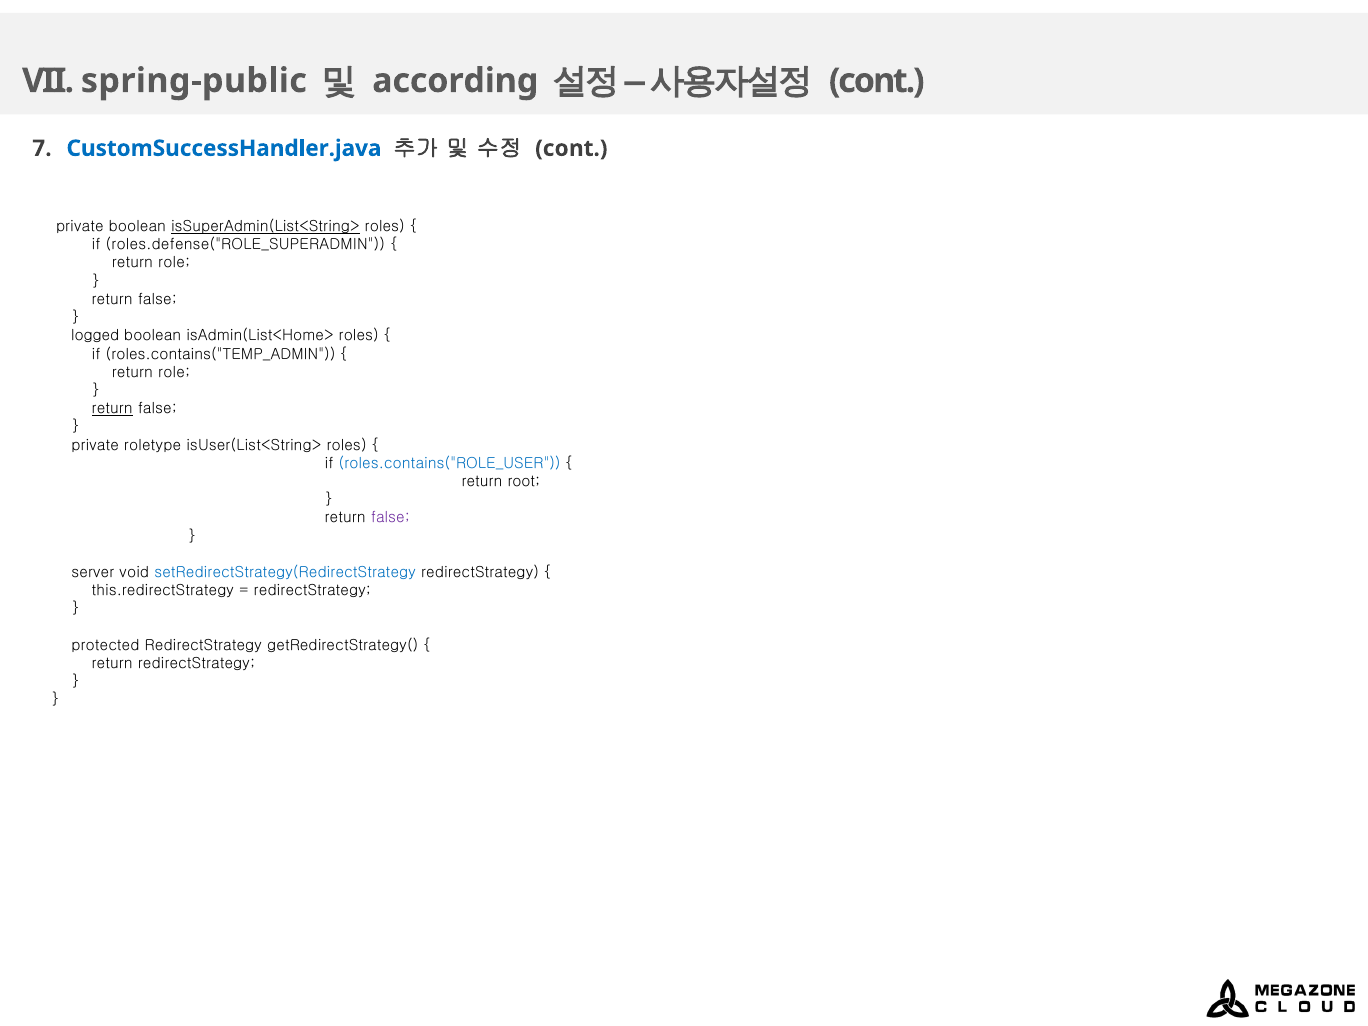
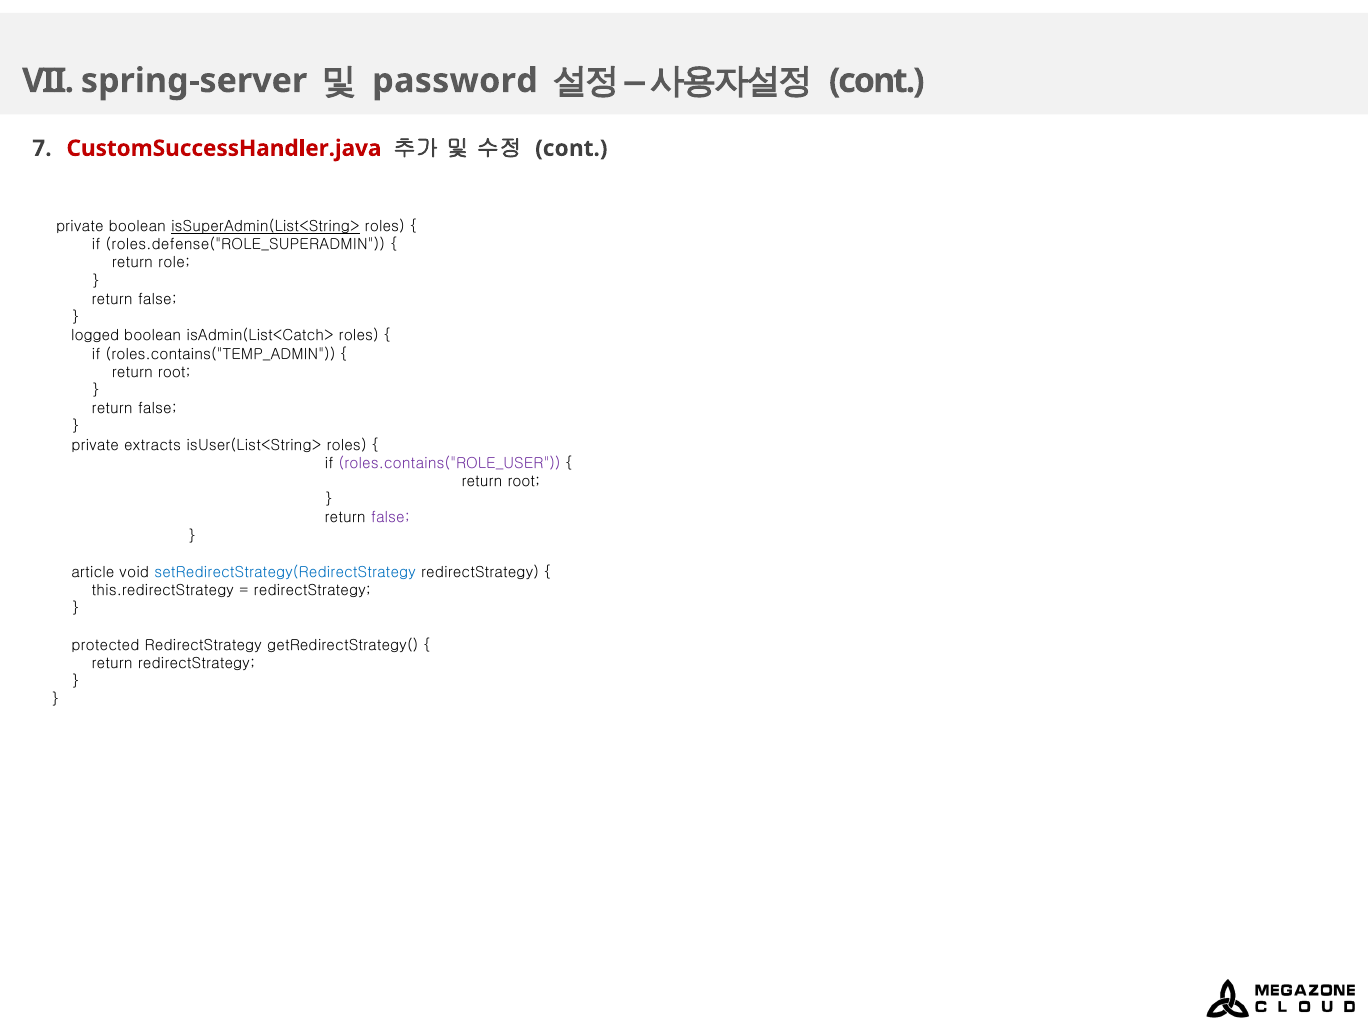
spring-public: spring-public -> spring-server
according: according -> password
CustomSuccessHandler.java colour: blue -> red
isAdmin(List<Home>: isAdmin(List<Home> -> isAdmin(List<Catch>
role at (174, 372): role -> root
return at (112, 409) underline: present -> none
roletype: roletype -> extracts
roles.contains("ROLE_USER colour: blue -> purple
server: server -> article
